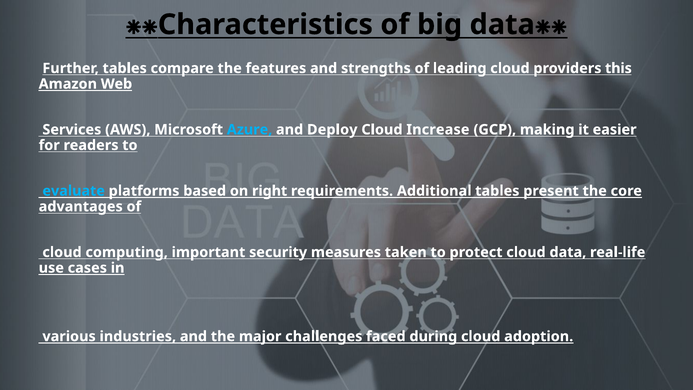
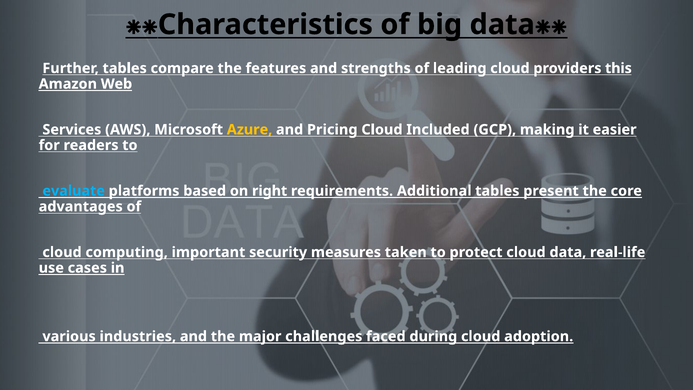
Azure colour: light blue -> yellow
Deploy: Deploy -> Pricing
Increase: Increase -> Included
